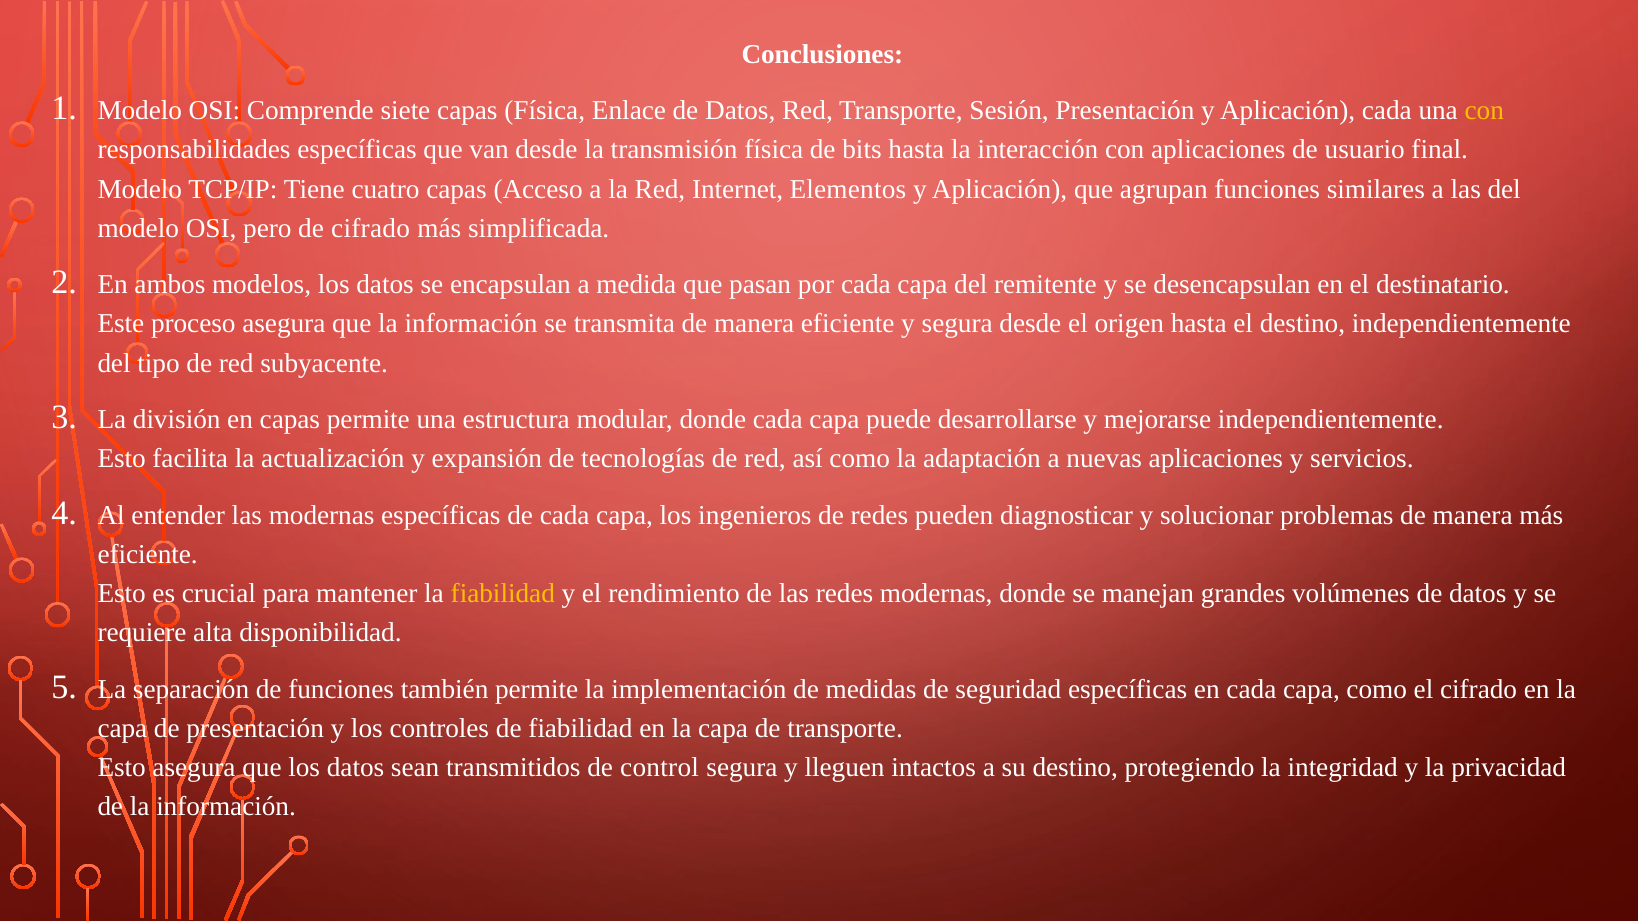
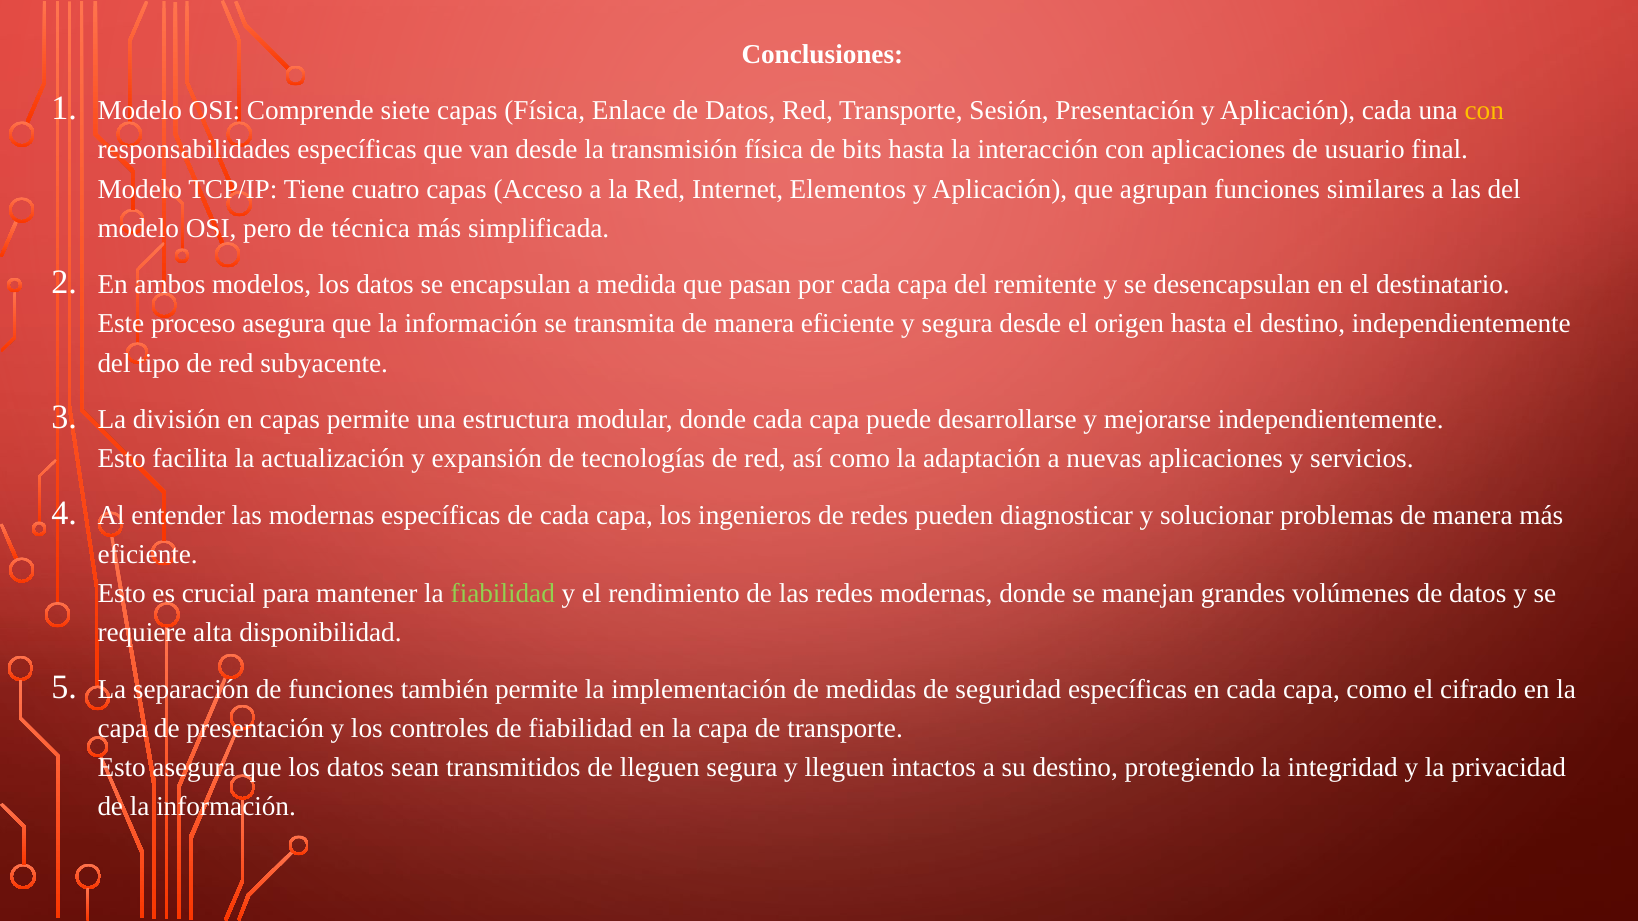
de cifrado: cifrado -> técnica
fiabilidad at (503, 594) colour: yellow -> light green
de control: control -> lleguen
